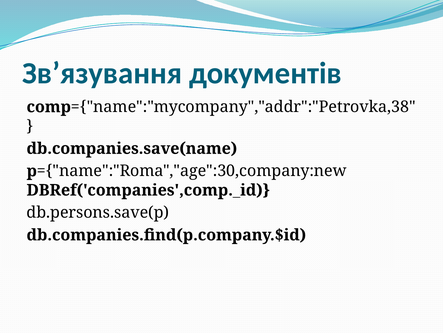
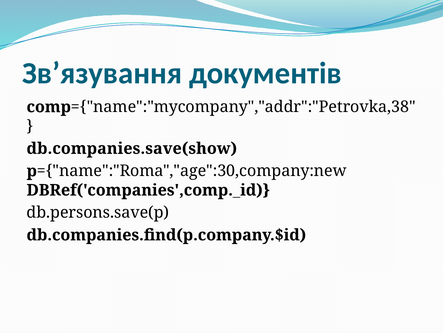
db.companies.save(name: db.companies.save(name -> db.companies.save(show
